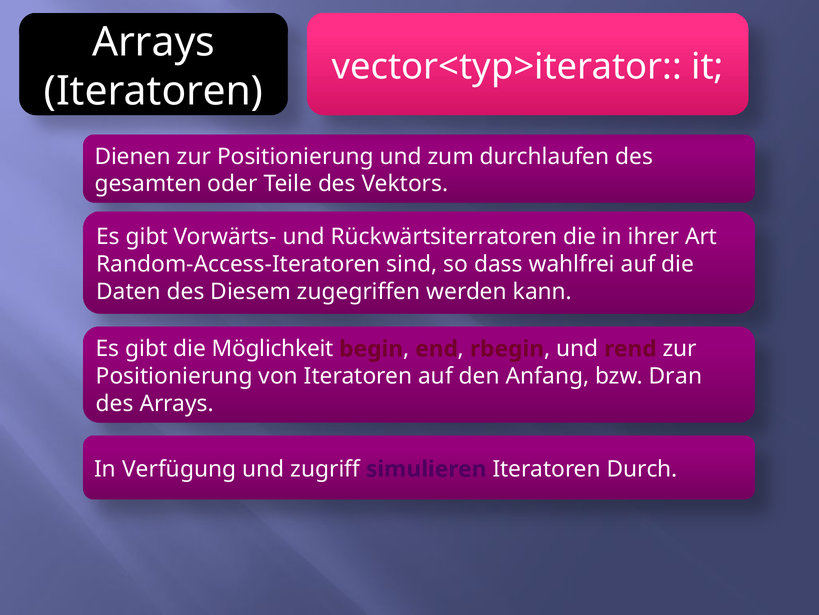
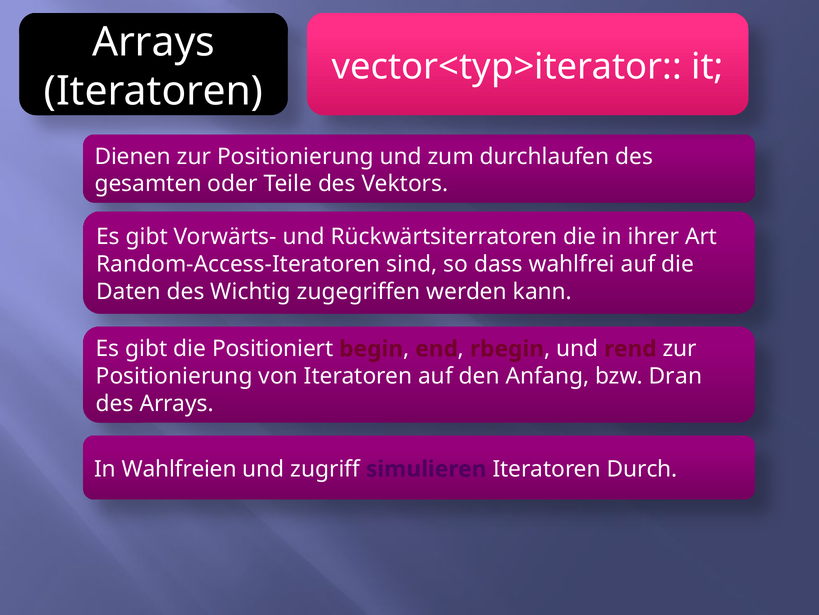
Diesem: Diesem -> Wichtig
Möglichkeit: Möglichkeit -> Positioniert
Verfügung: Verfügung -> Wahlfreien
